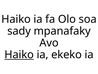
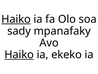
Haiko at (16, 19) underline: none -> present
